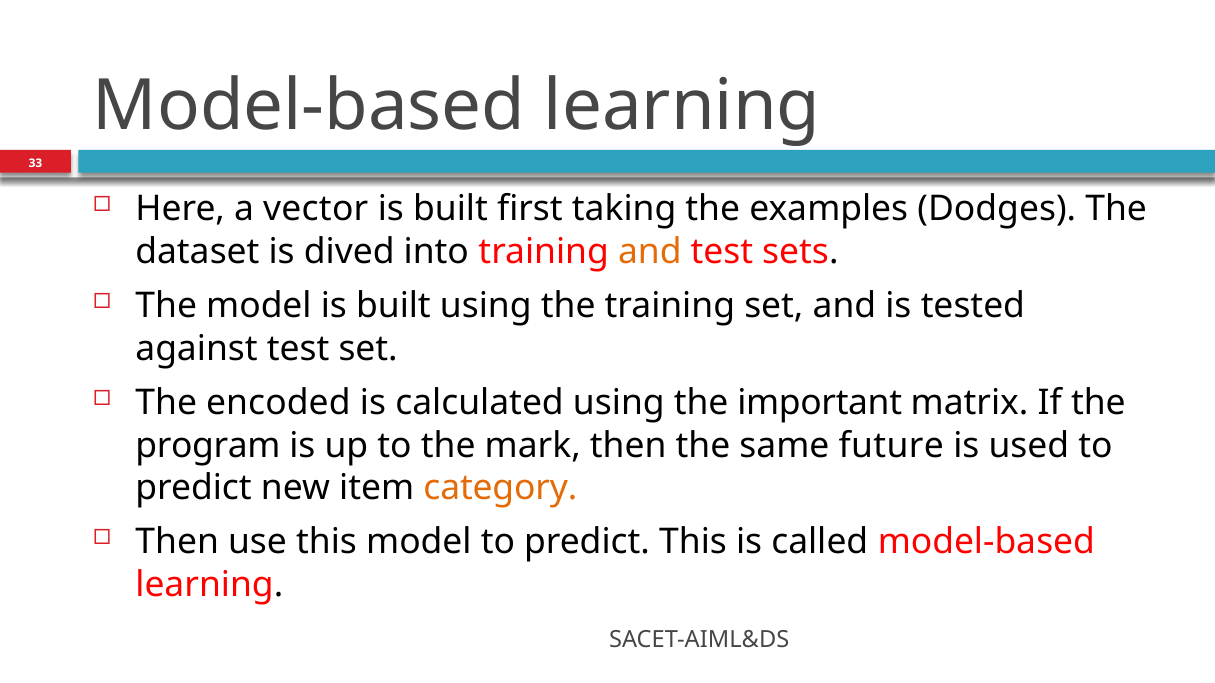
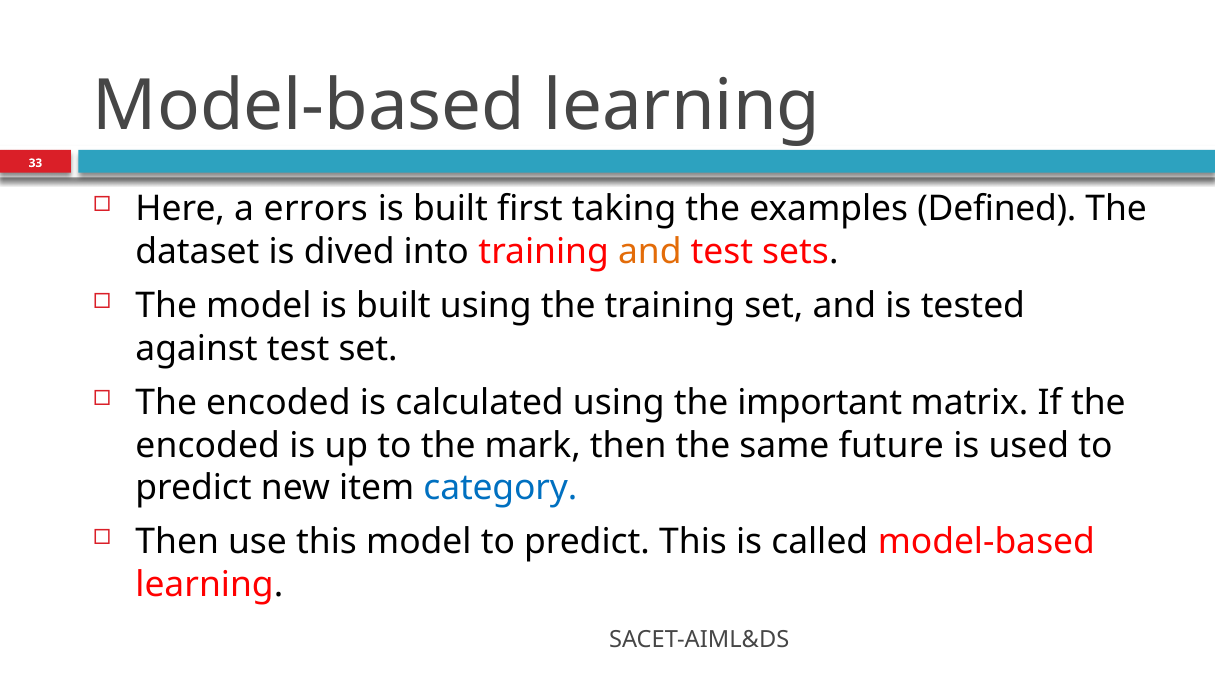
vector: vector -> errors
Dodges: Dodges -> Defined
program at (208, 446): program -> encoded
category colour: orange -> blue
